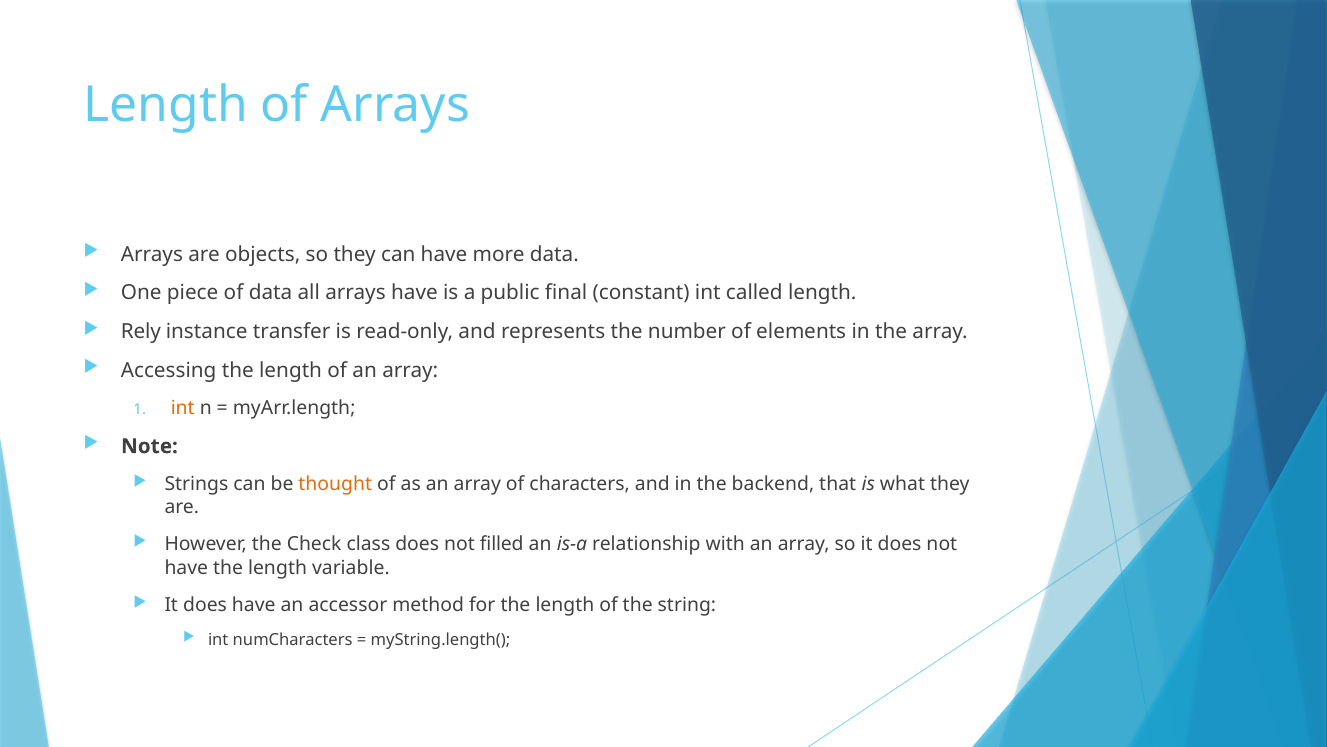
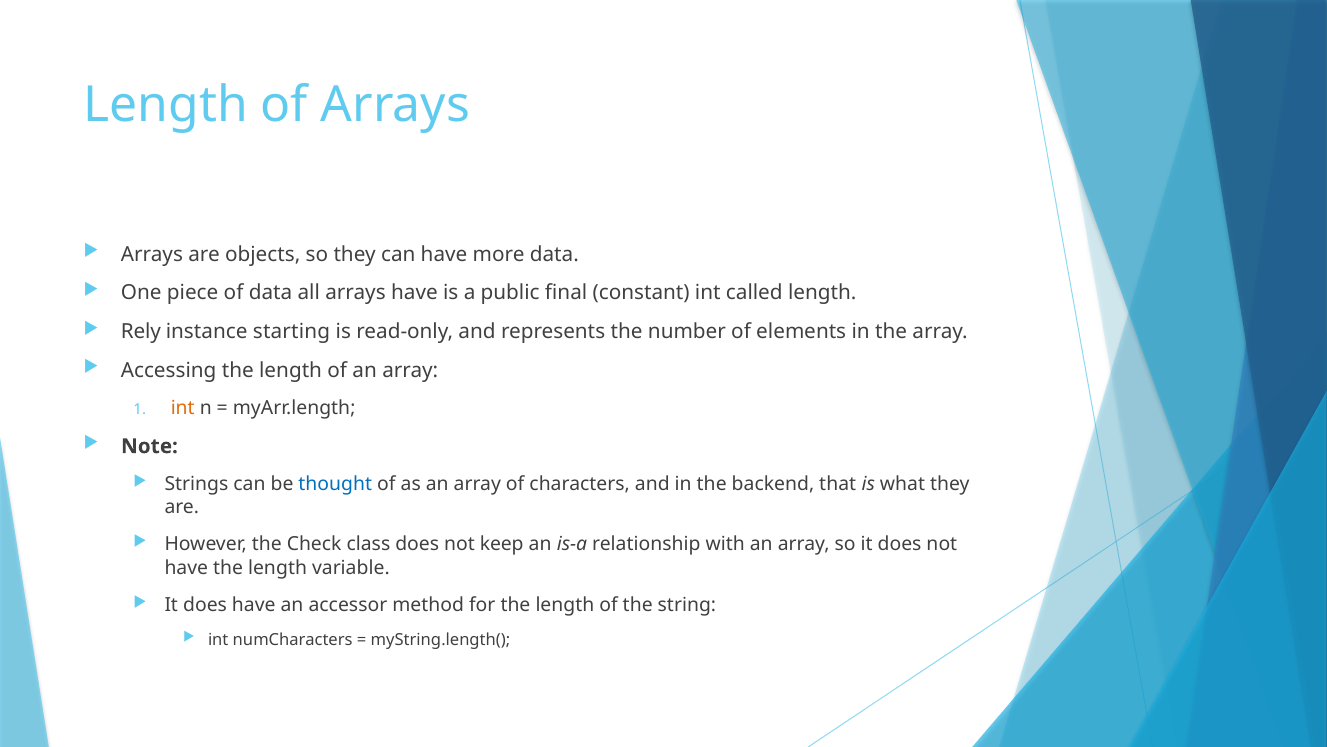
transfer: transfer -> starting
thought colour: orange -> blue
filled: filled -> keep
